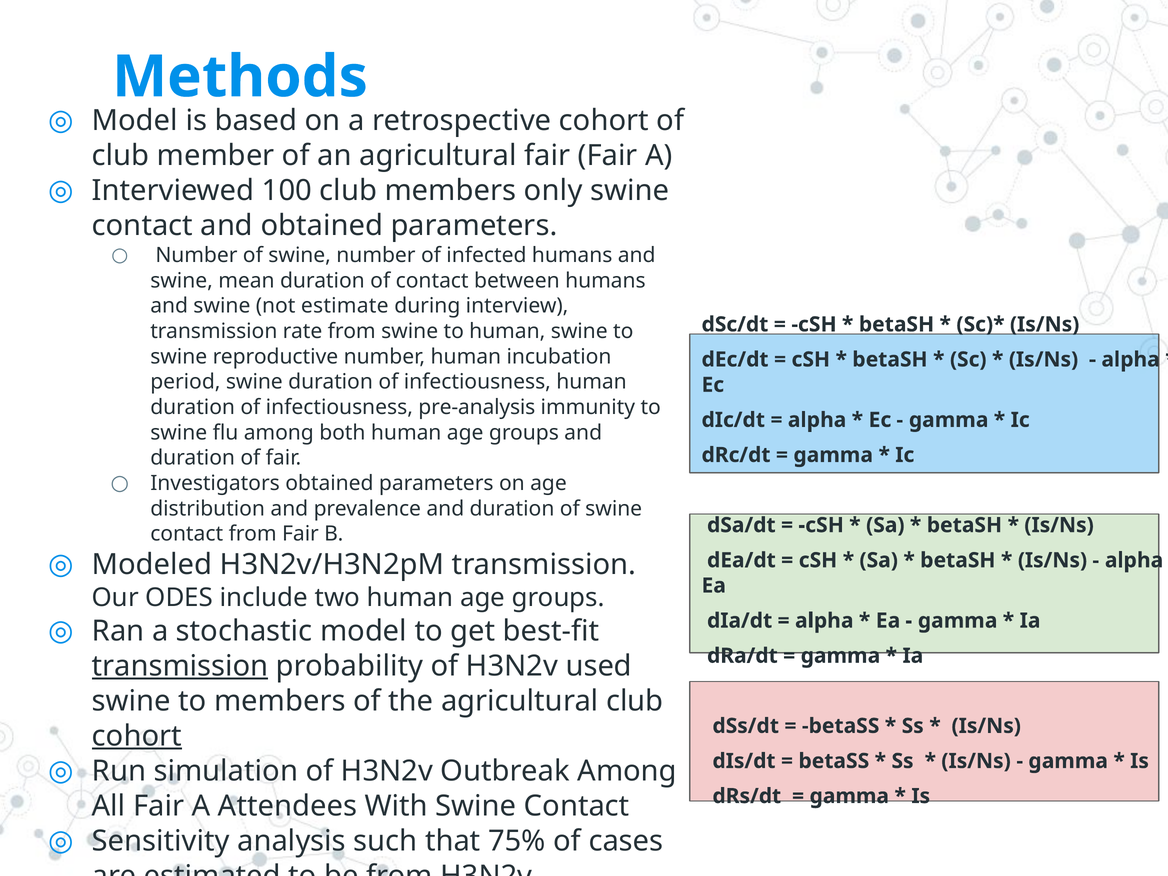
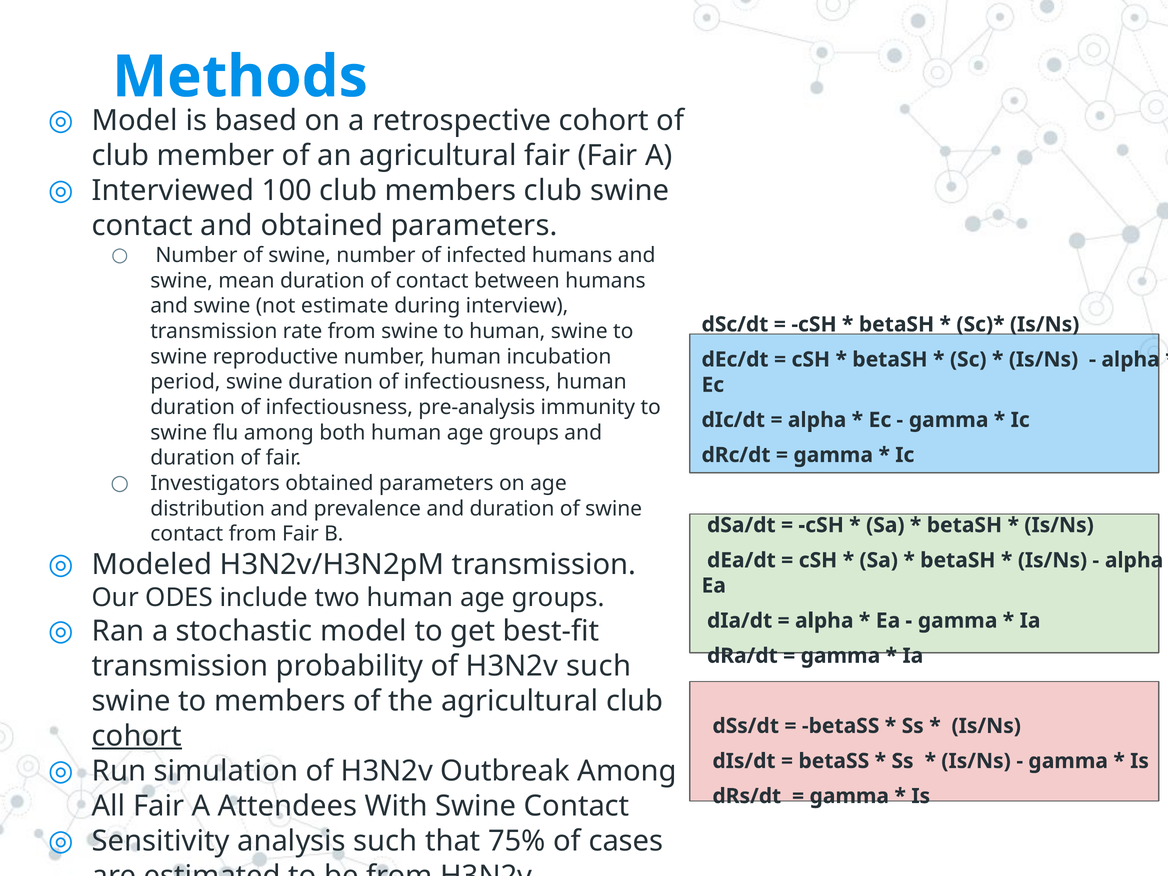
members only: only -> club
transmission at (180, 666) underline: present -> none
H3N2v used: used -> such
